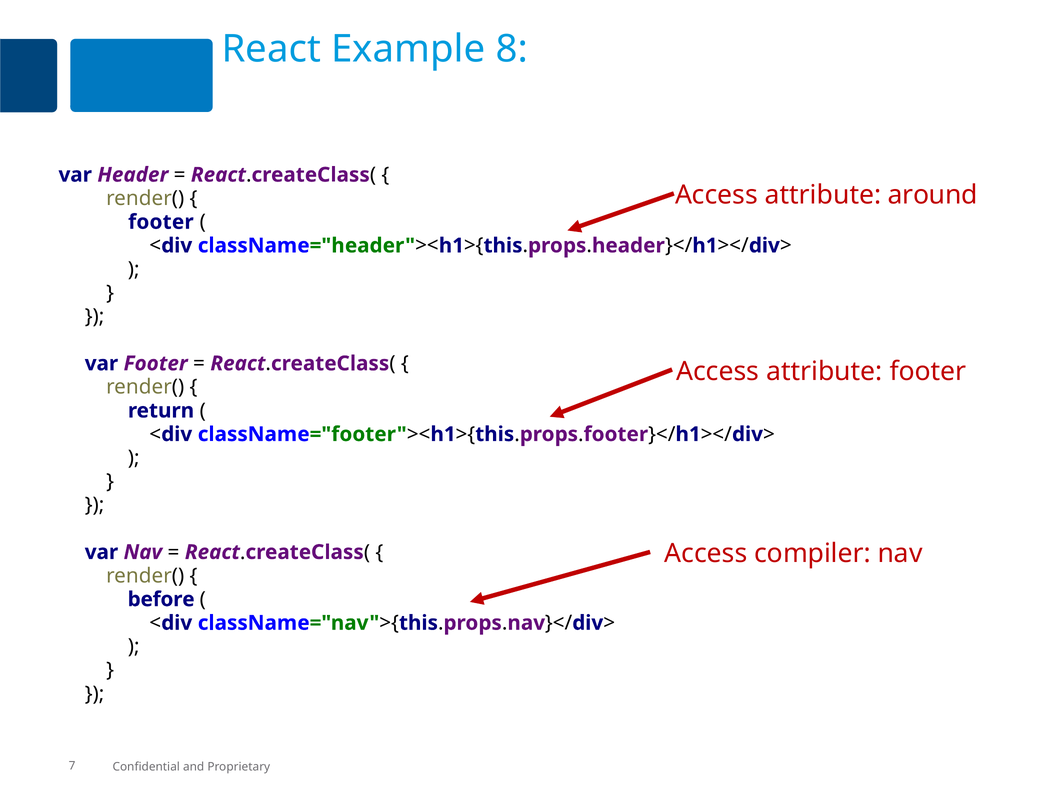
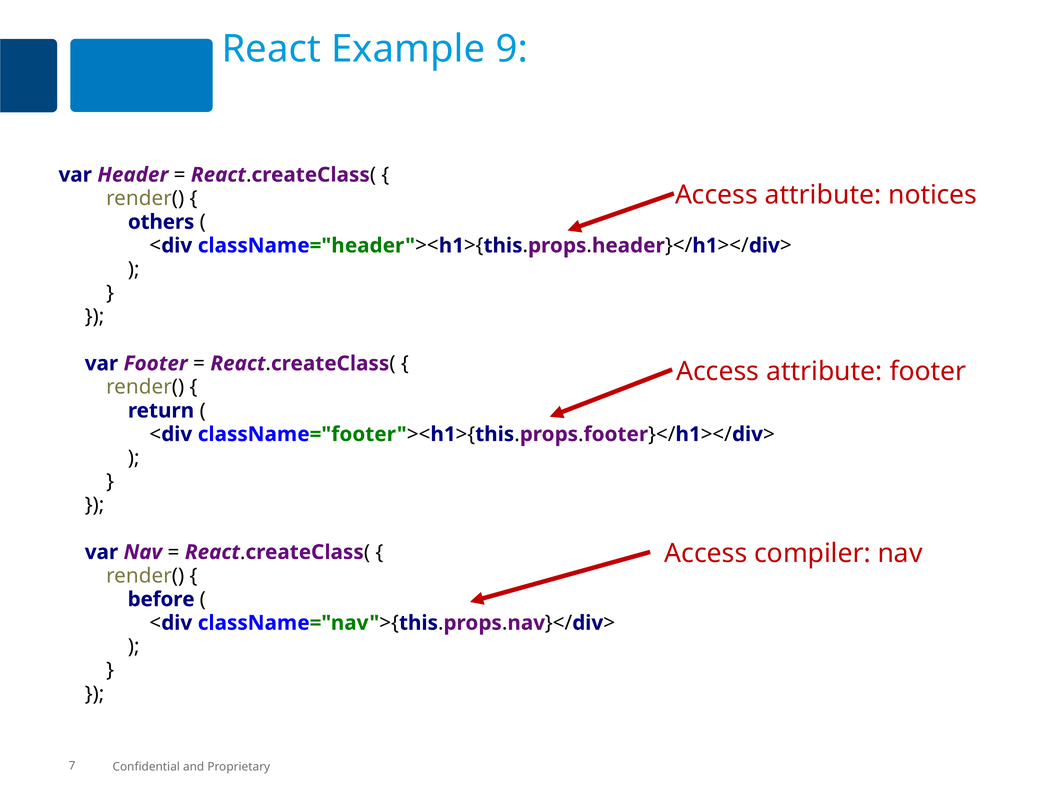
8: 8 -> 9
around: around -> notices
footer at (161, 222): footer -> others
